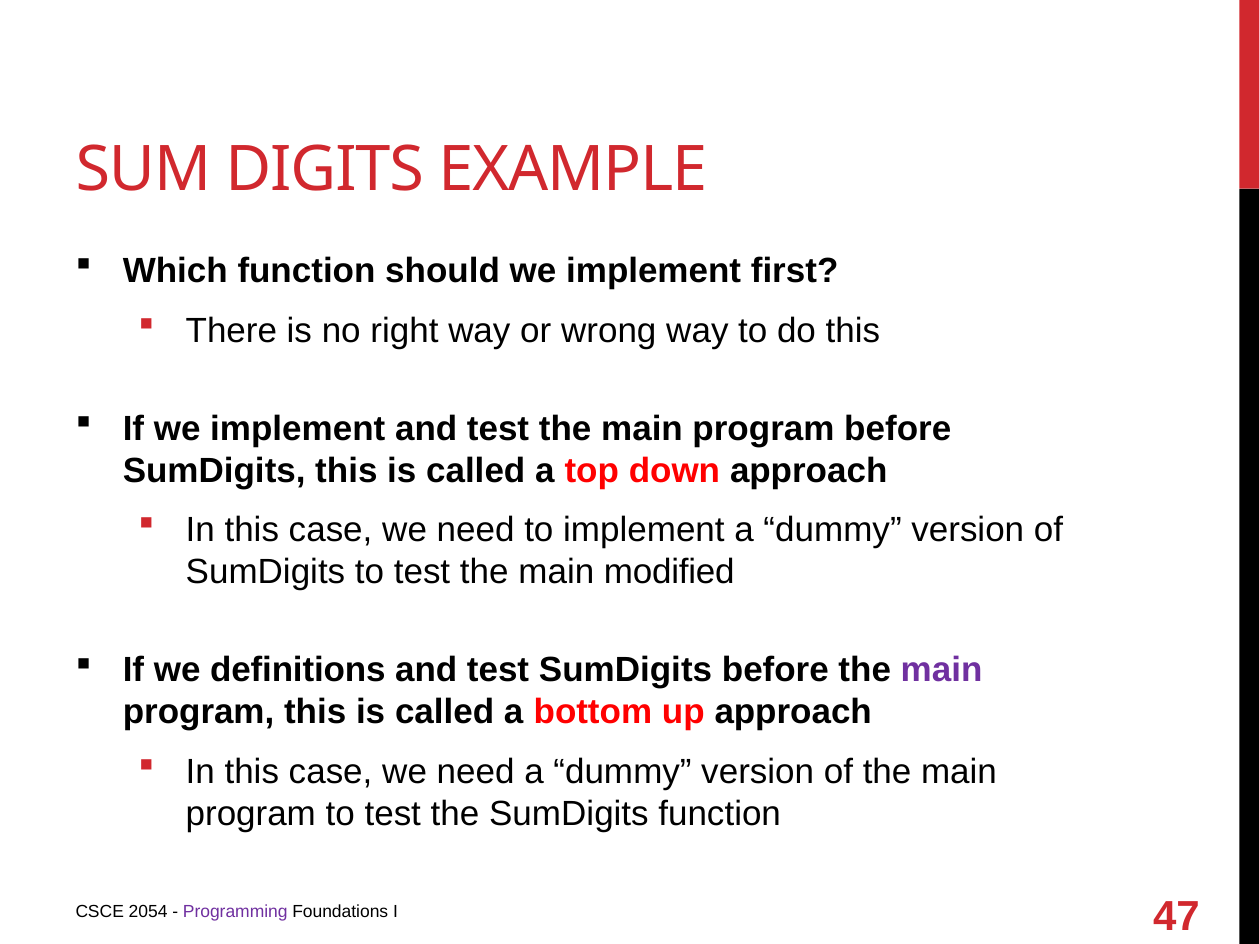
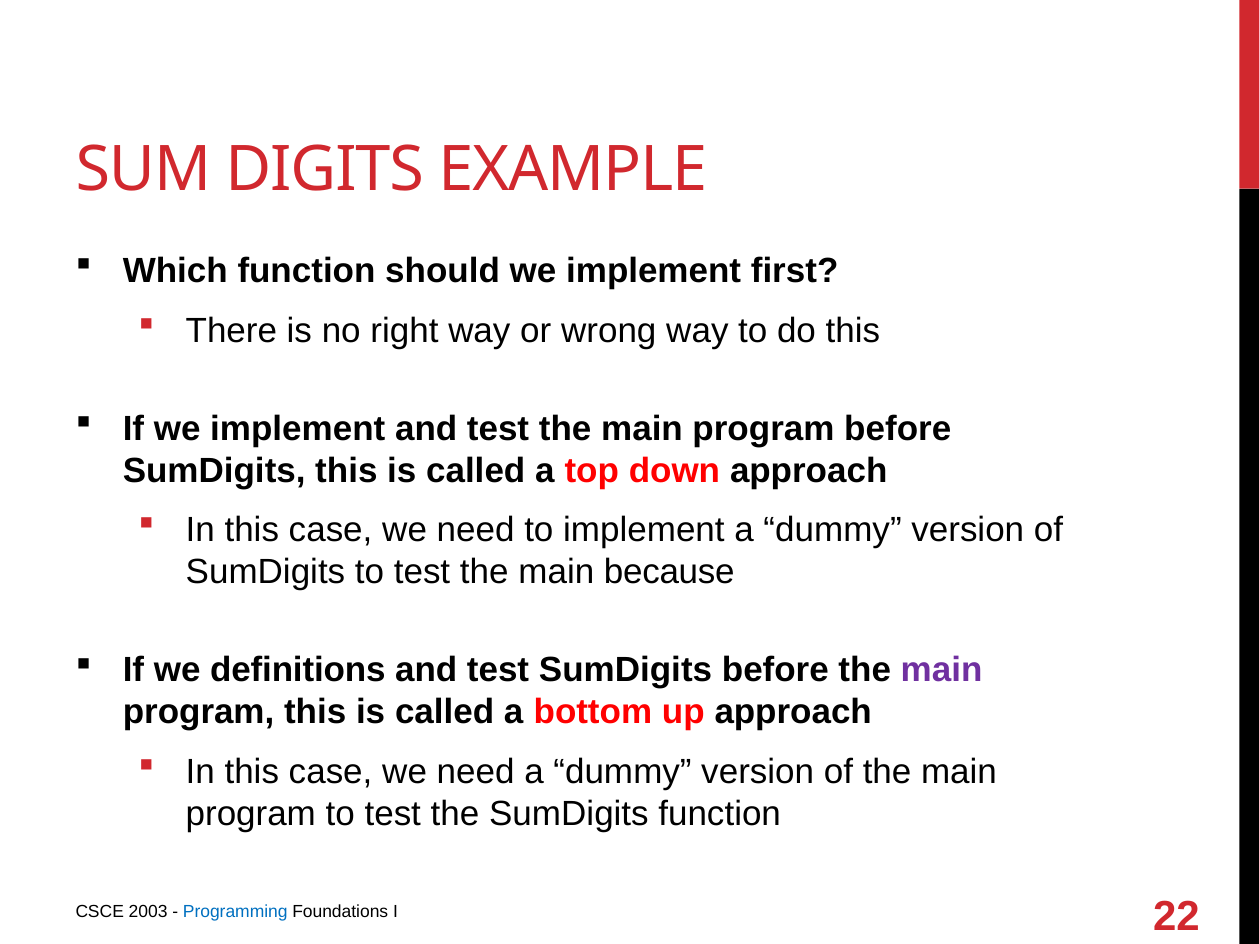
modified: modified -> because
2054: 2054 -> 2003
Programming colour: purple -> blue
47: 47 -> 22
